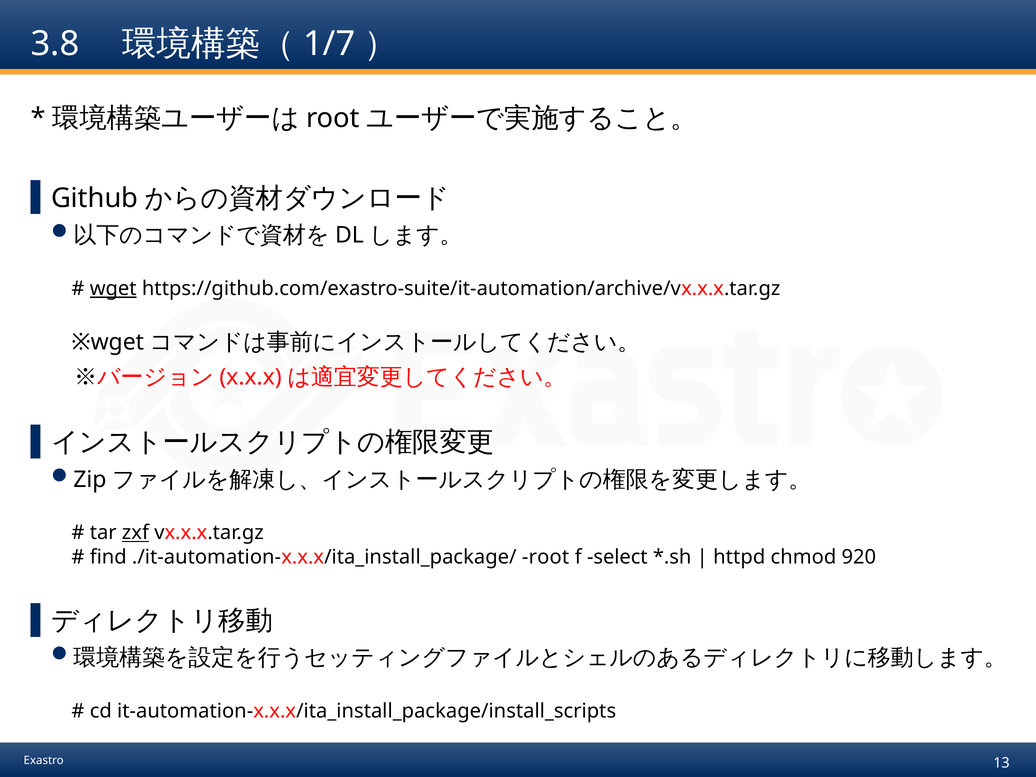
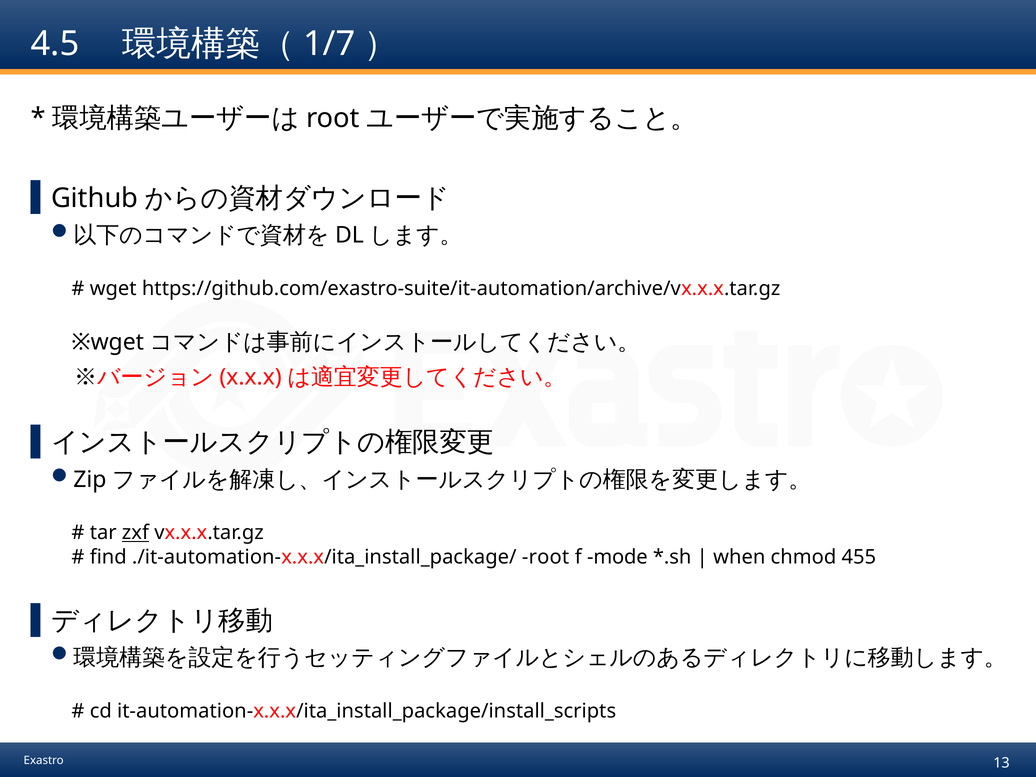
3.8: 3.8 -> 4.5
wget underline: present -> none
select: select -> mode
httpd: httpd -> when
920: 920 -> 455
